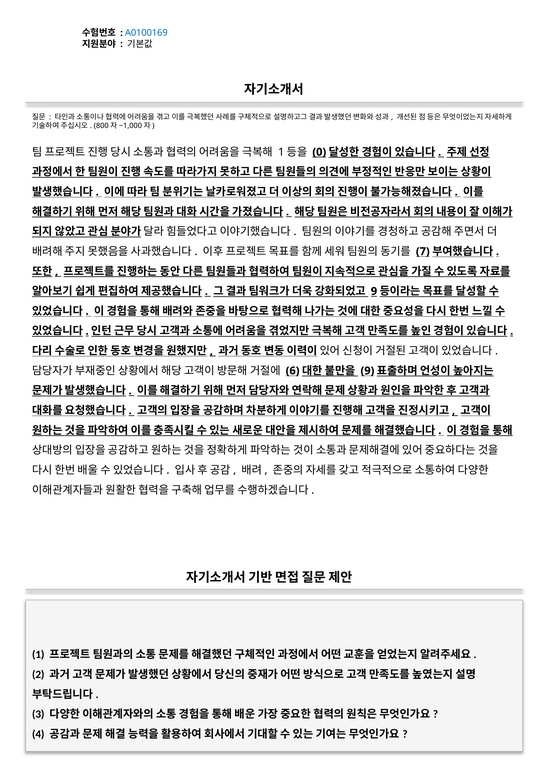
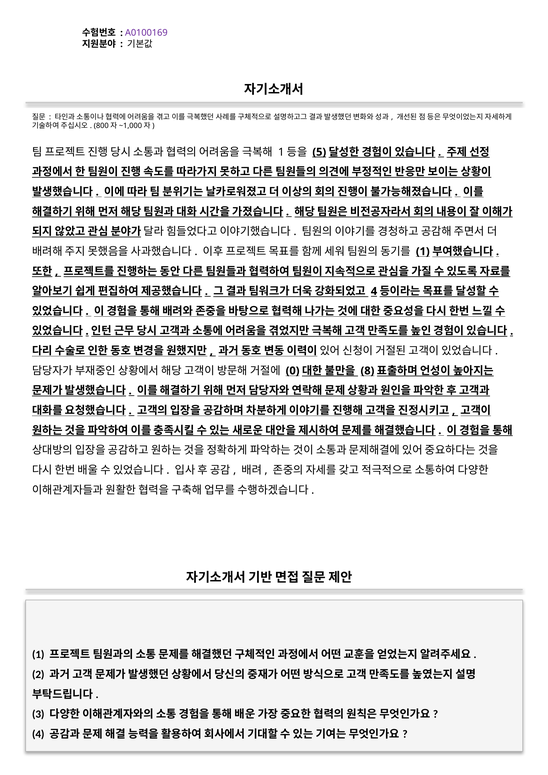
A0100169 colour: blue -> purple
0: 0 -> 5
7 at (423, 251): 7 -> 1
9 at (374, 291): 9 -> 4
6: 6 -> 0
9 at (367, 371): 9 -> 8
